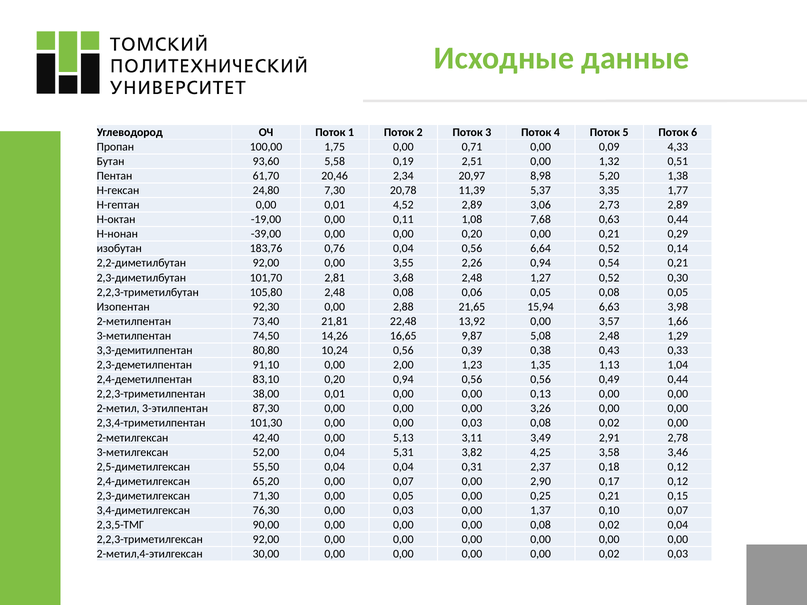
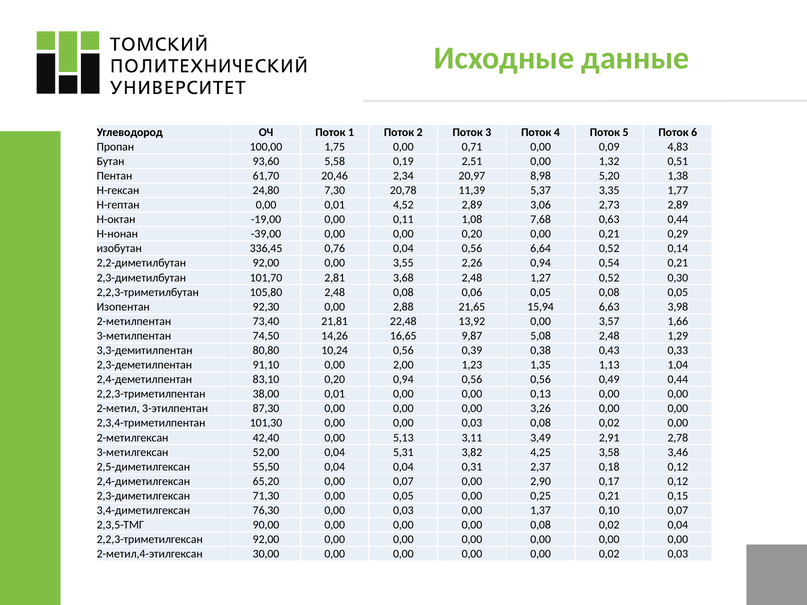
4,33: 4,33 -> 4,83
183,76: 183,76 -> 336,45
